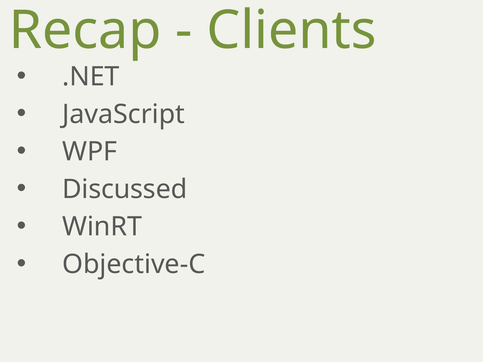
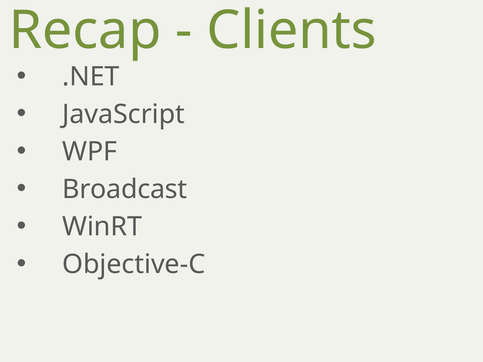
Discussed: Discussed -> Broadcast
